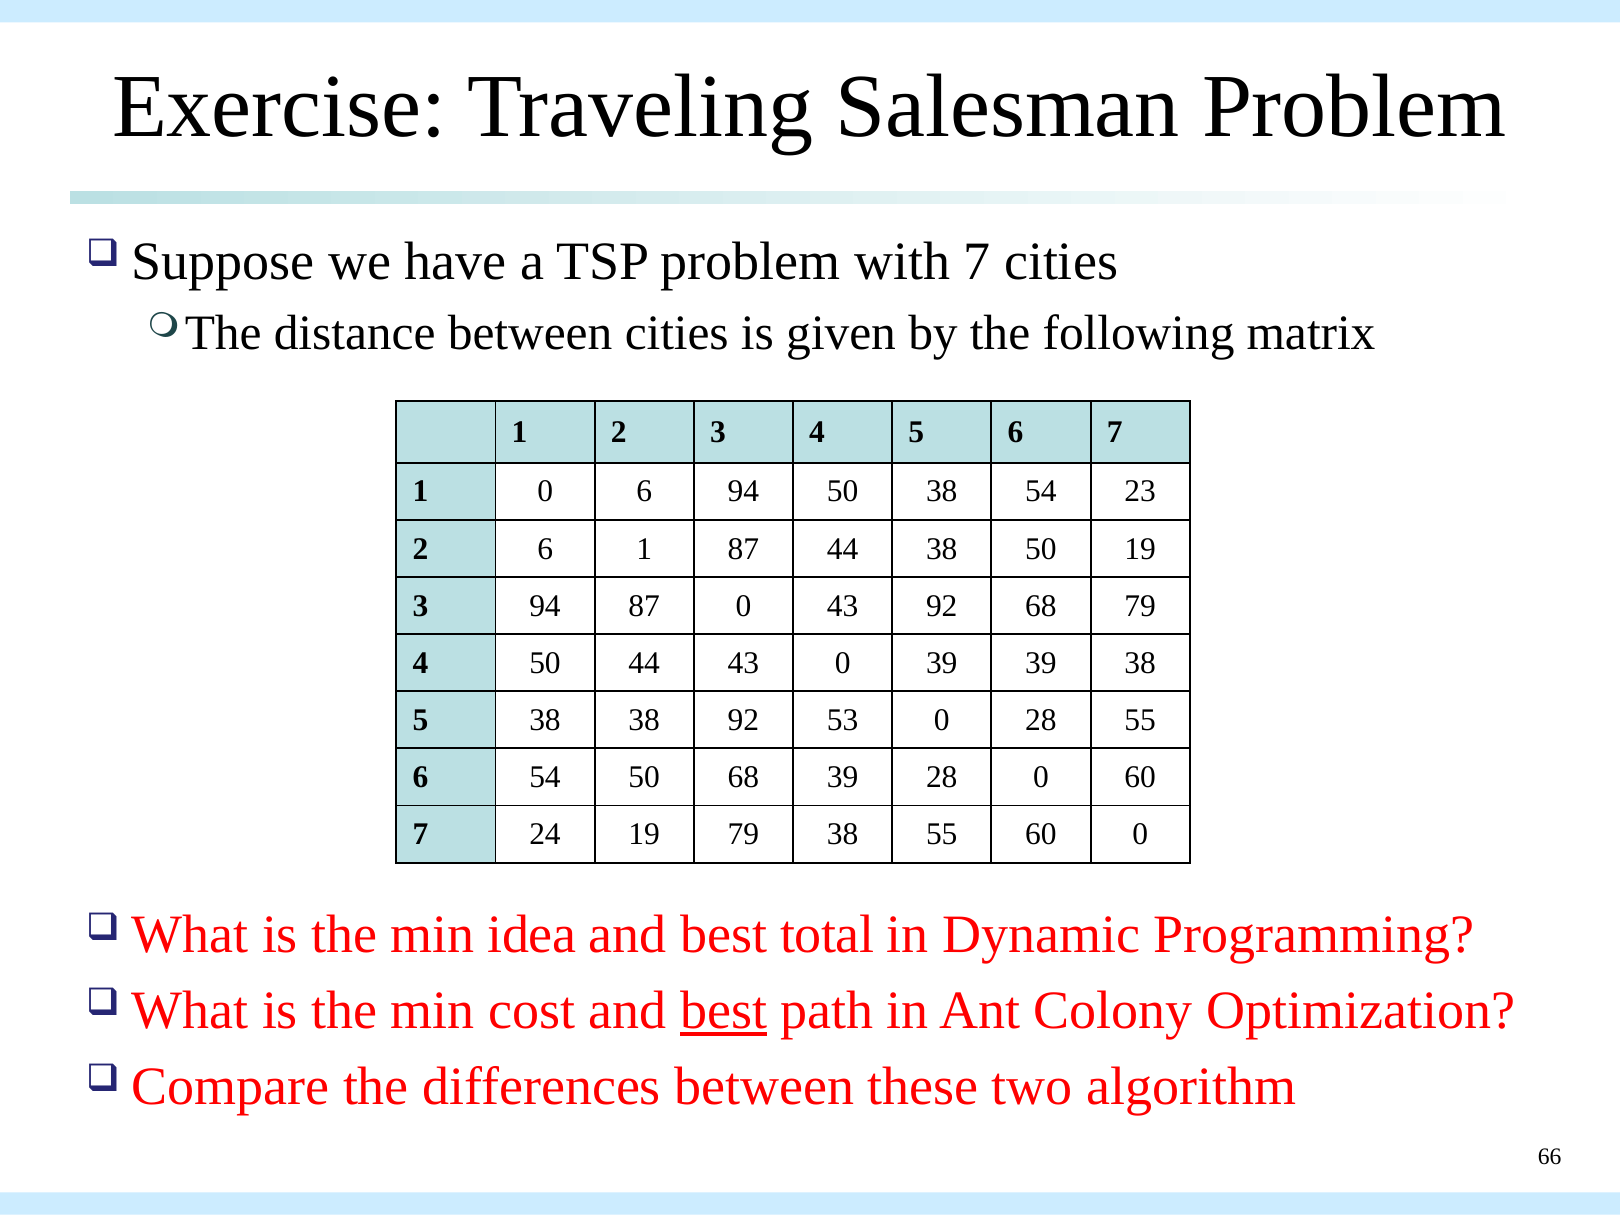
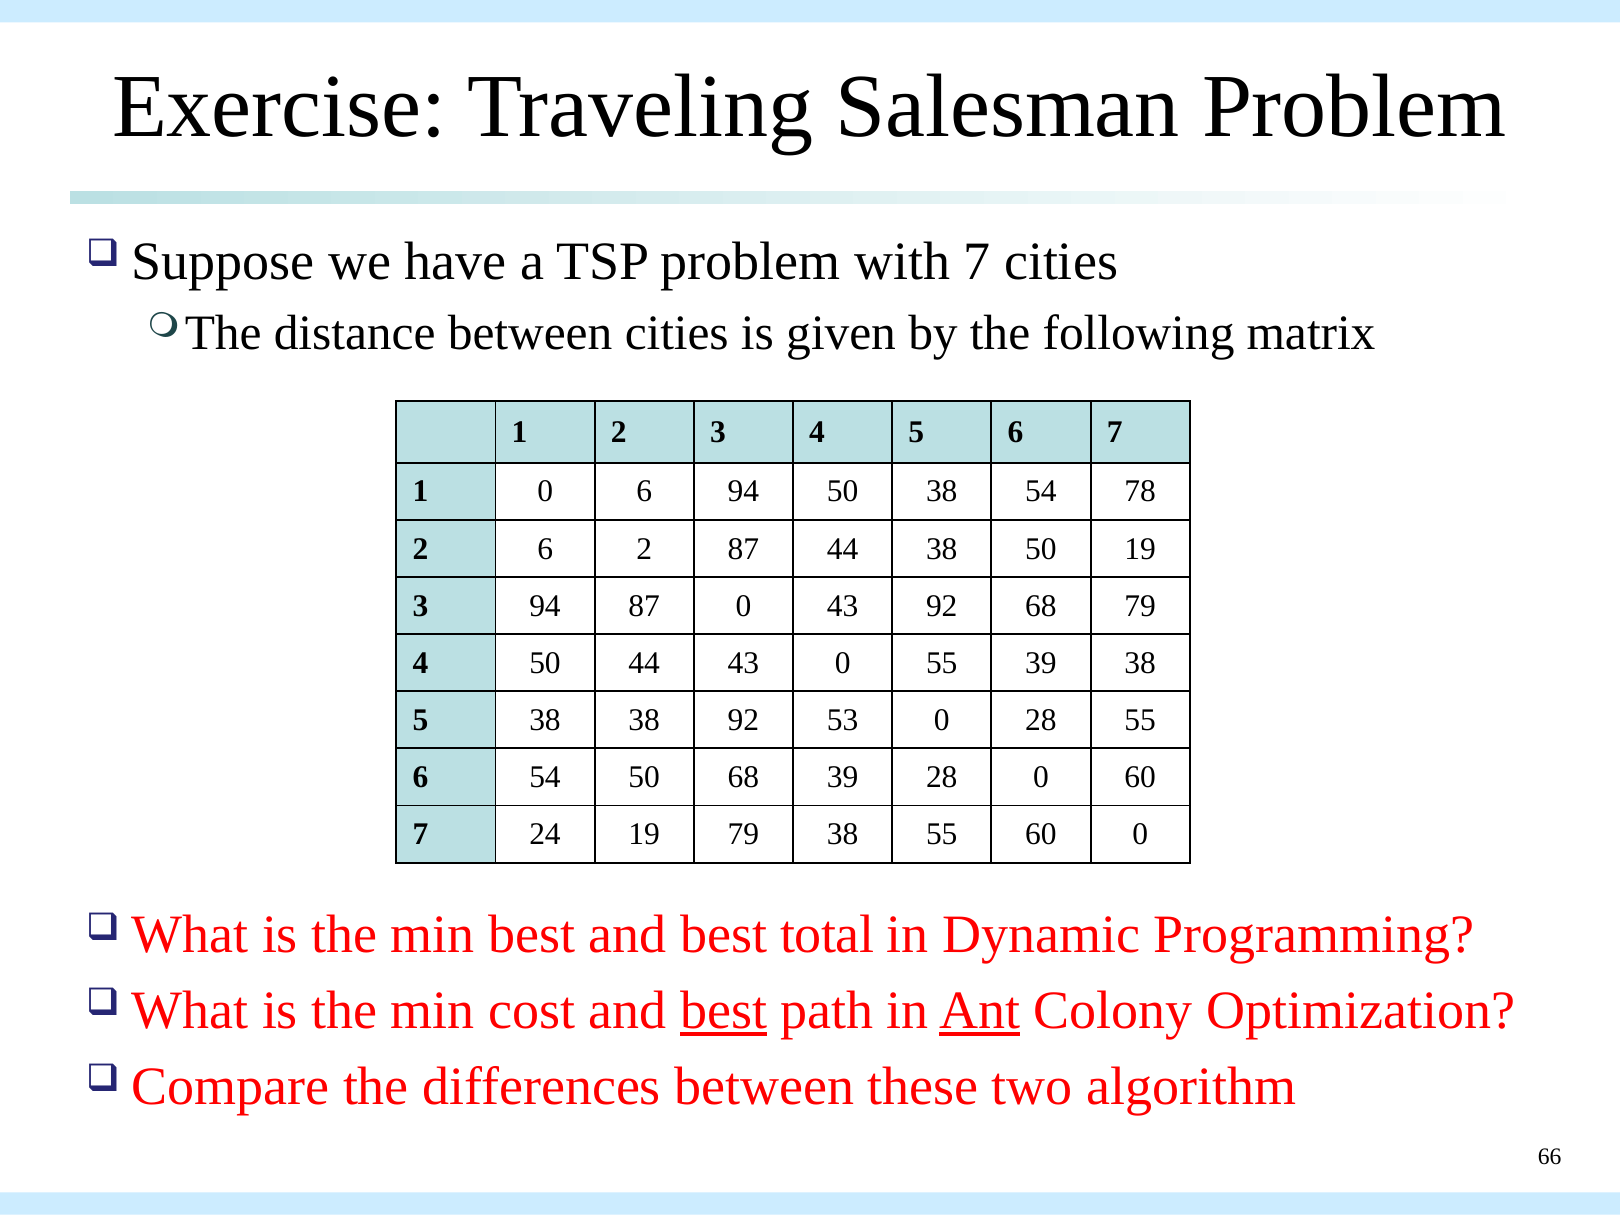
23: 23 -> 78
6 1: 1 -> 2
0 39: 39 -> 55
min idea: idea -> best
Ant underline: none -> present
